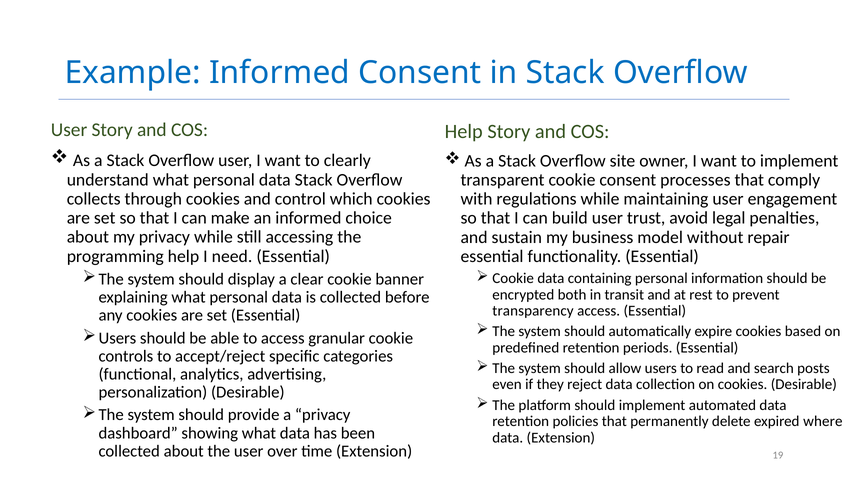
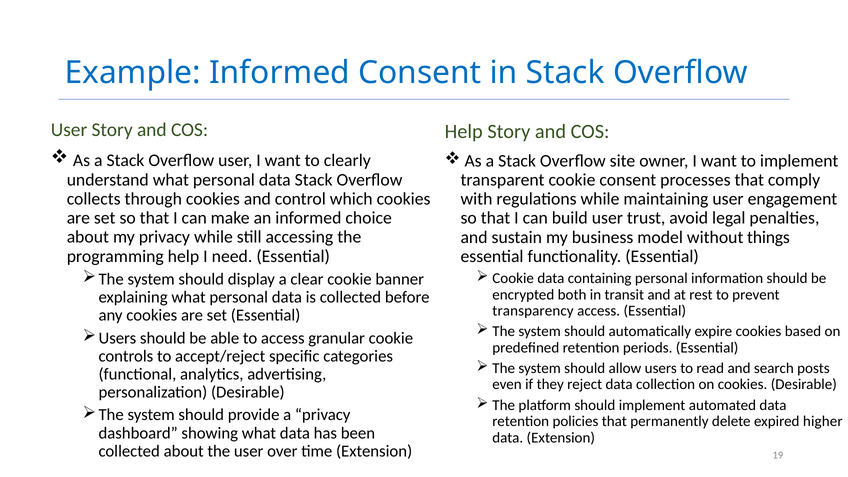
repair: repair -> things
where: where -> higher
